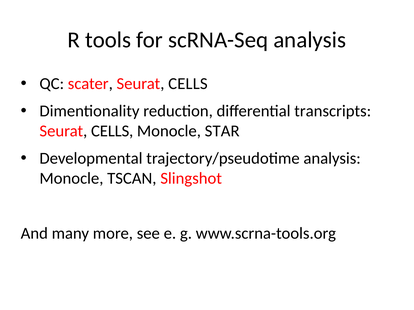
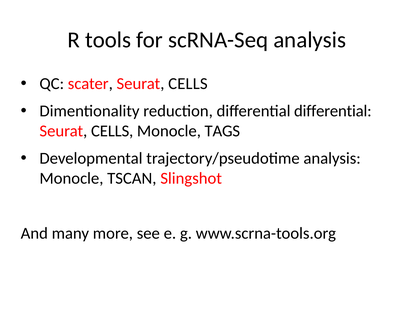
differential transcripts: transcripts -> differential
STAR: STAR -> TAGS
